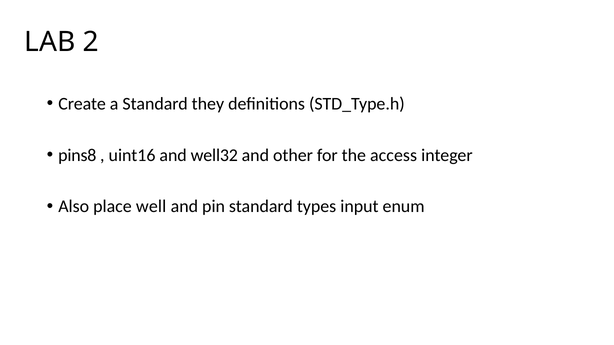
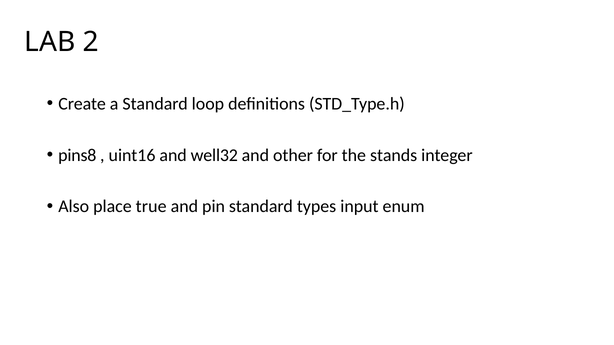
they: they -> loop
access: access -> stands
well: well -> true
